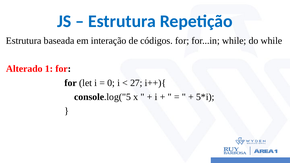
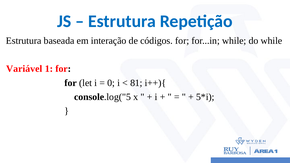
Alterado: Alterado -> Variável
27: 27 -> 81
